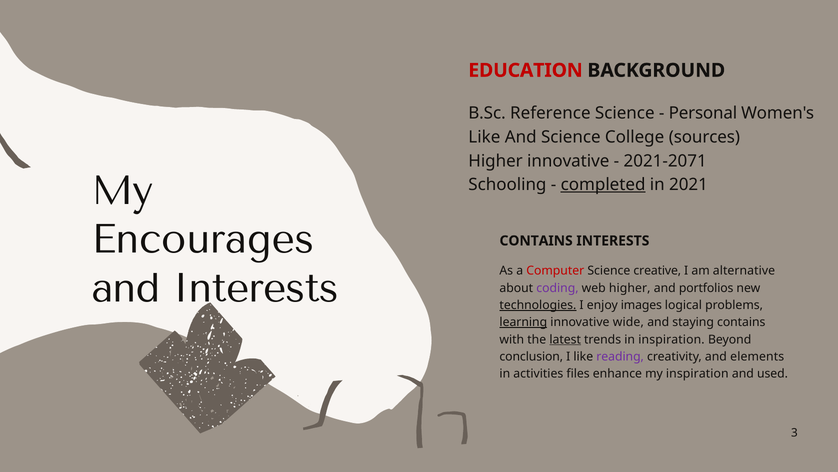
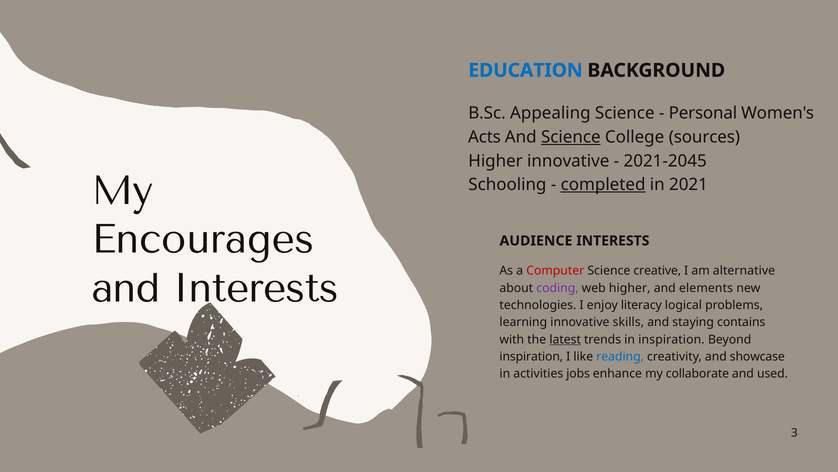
EDUCATION colour: red -> blue
Reference: Reference -> Appealing
Like at (484, 137): Like -> Acts
Science at (571, 137) underline: none -> present
2021-2071: 2021-2071 -> 2021-2045
CONTAINS at (536, 240): CONTAINS -> AUDIENCE
portfolios: portfolios -> elements
technologies underline: present -> none
images: images -> literacy
learning underline: present -> none
wide: wide -> skills
conclusion at (531, 356): conclusion -> inspiration
reading colour: purple -> blue
elements: elements -> showcase
files: files -> jobs
my inspiration: inspiration -> collaborate
